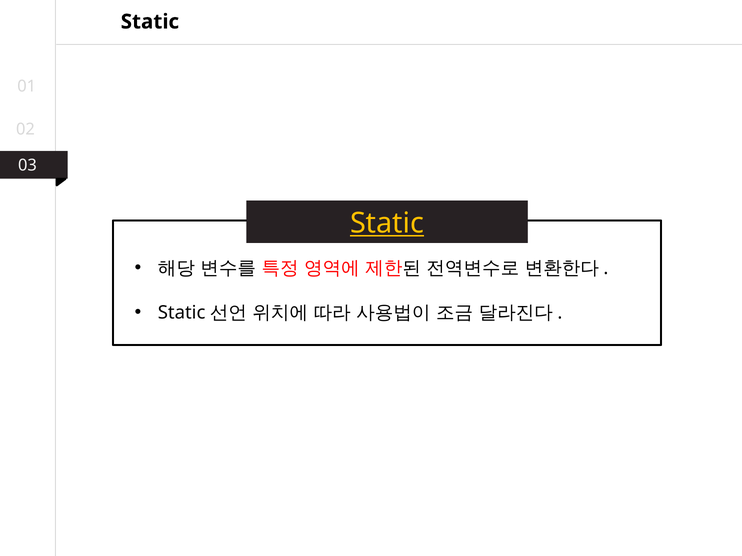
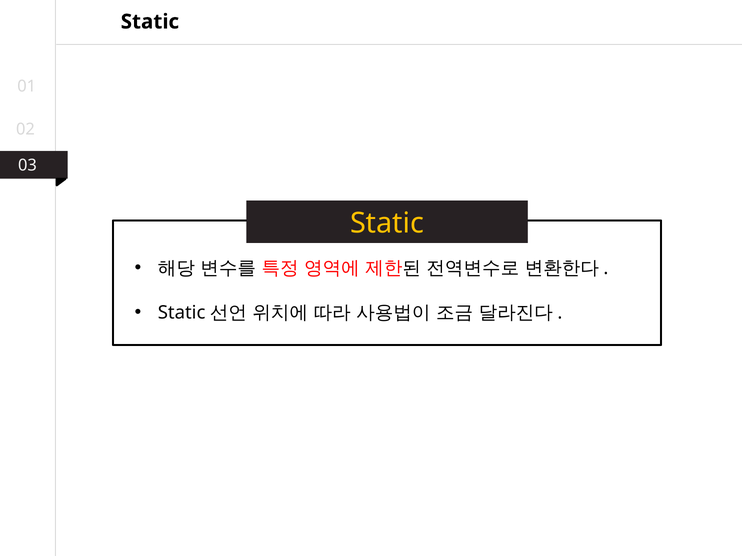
Static at (387, 224) underline: present -> none
